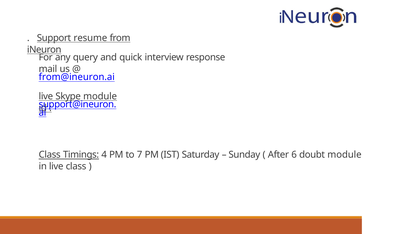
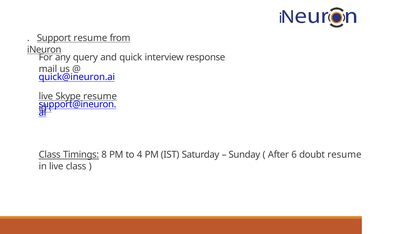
from@ineuron.ai: from@ineuron.ai -> quick@ineuron.ai
Skype module: module -> resume
4: 4 -> 8
7: 7 -> 4
doubt module: module -> resume
